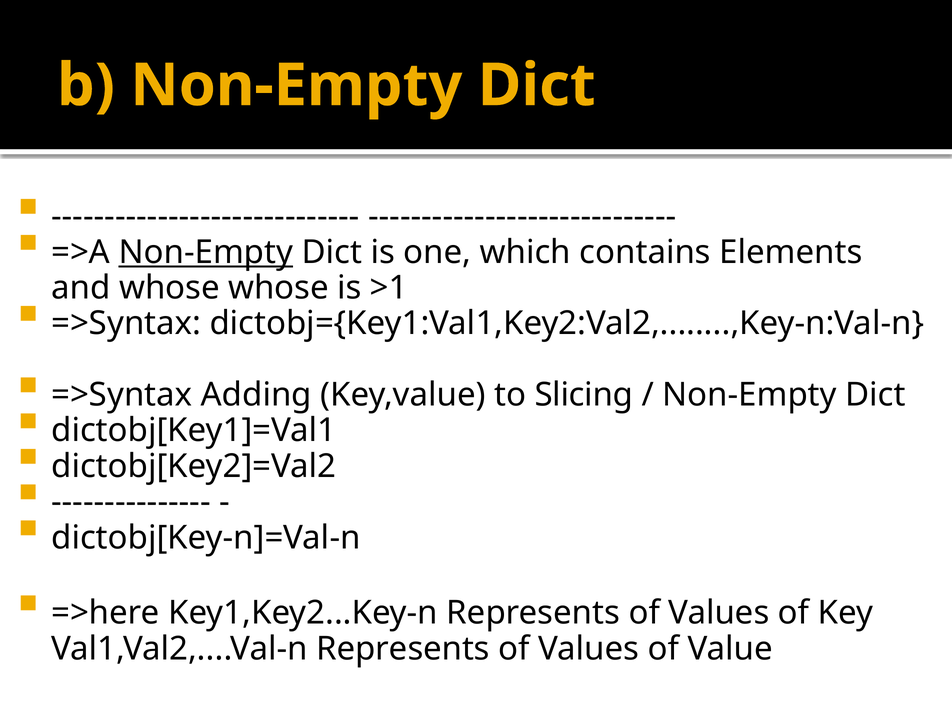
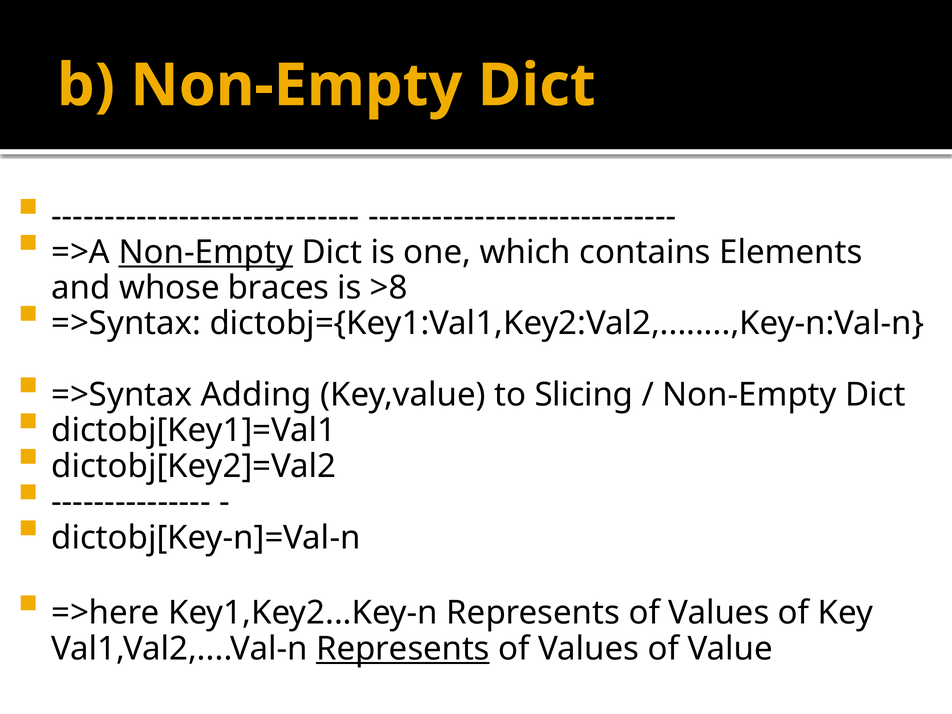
whose whose: whose -> braces
>1: >1 -> >8
Represents at (403, 649) underline: none -> present
